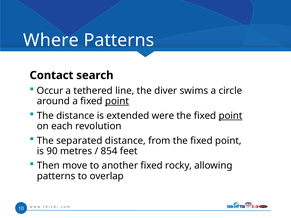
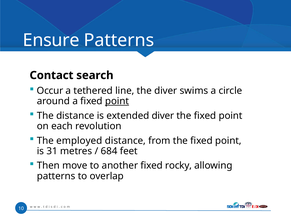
Where: Where -> Ensure
extended were: were -> diver
point at (231, 116) underline: present -> none
separated: separated -> employed
90: 90 -> 31
854: 854 -> 684
